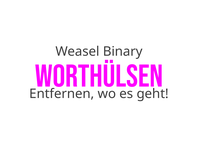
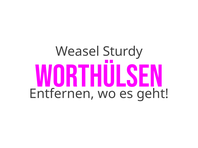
Binary: Binary -> Sturdy
